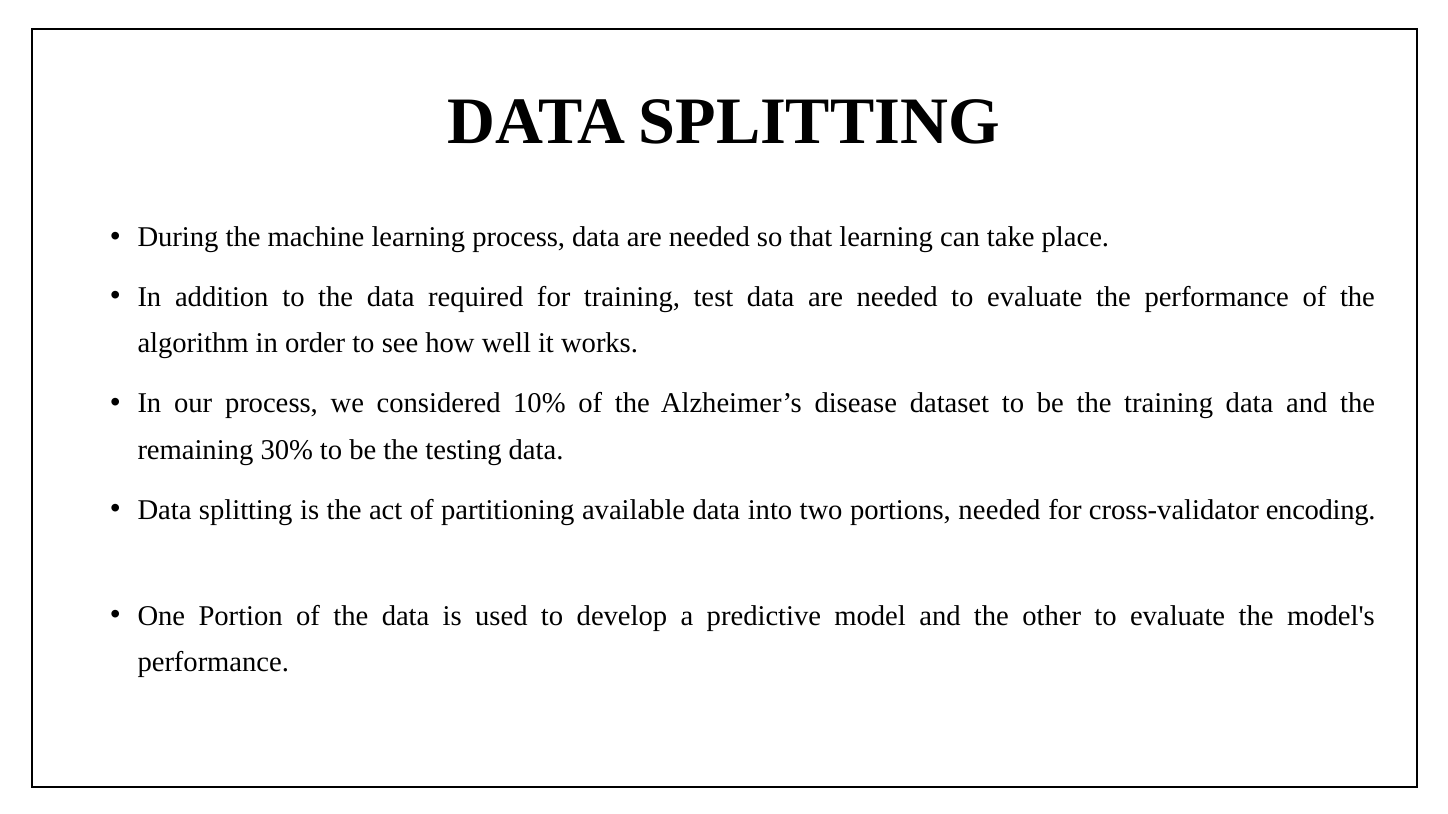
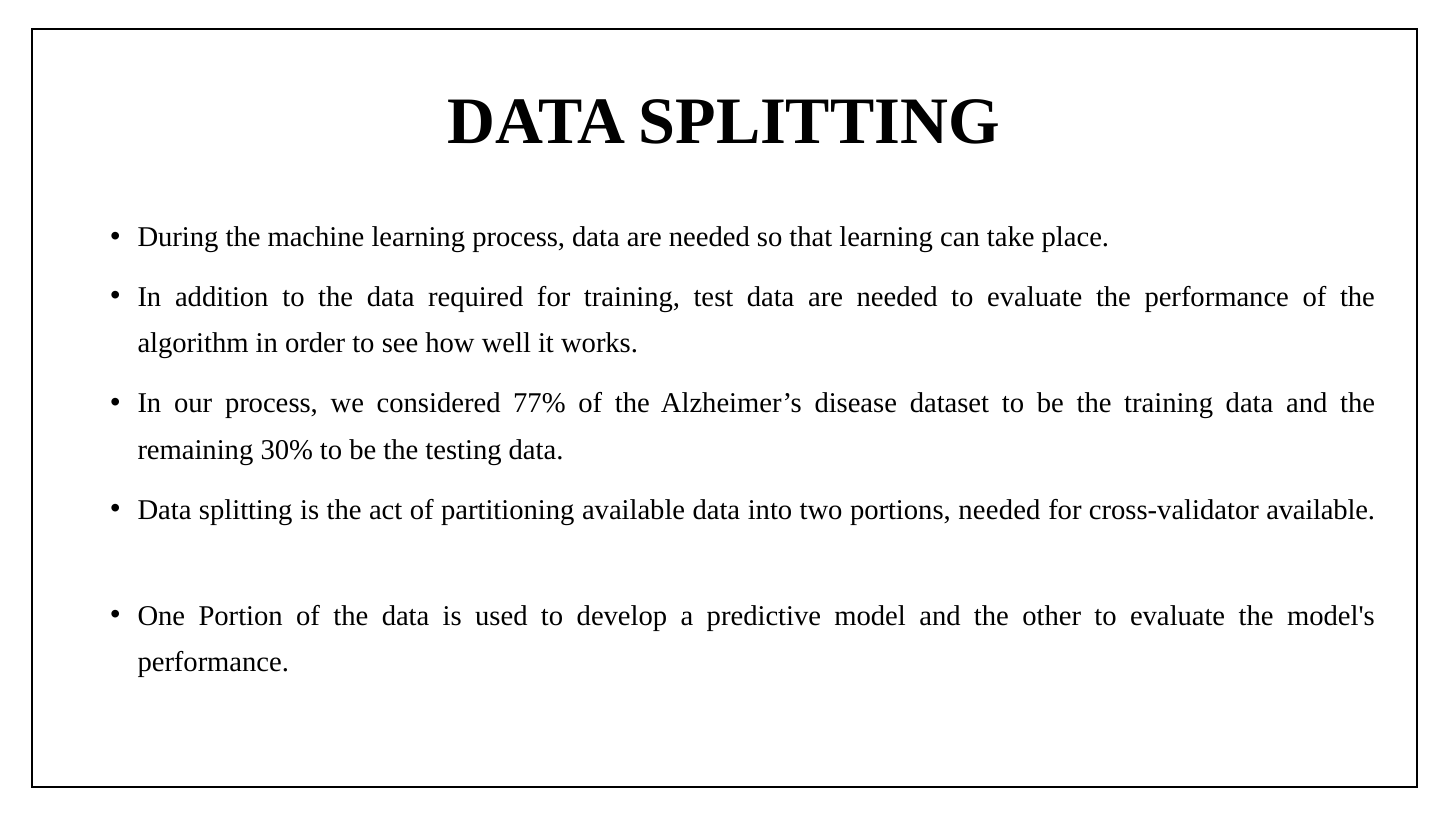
10%: 10% -> 77%
cross-validator encoding: encoding -> available
